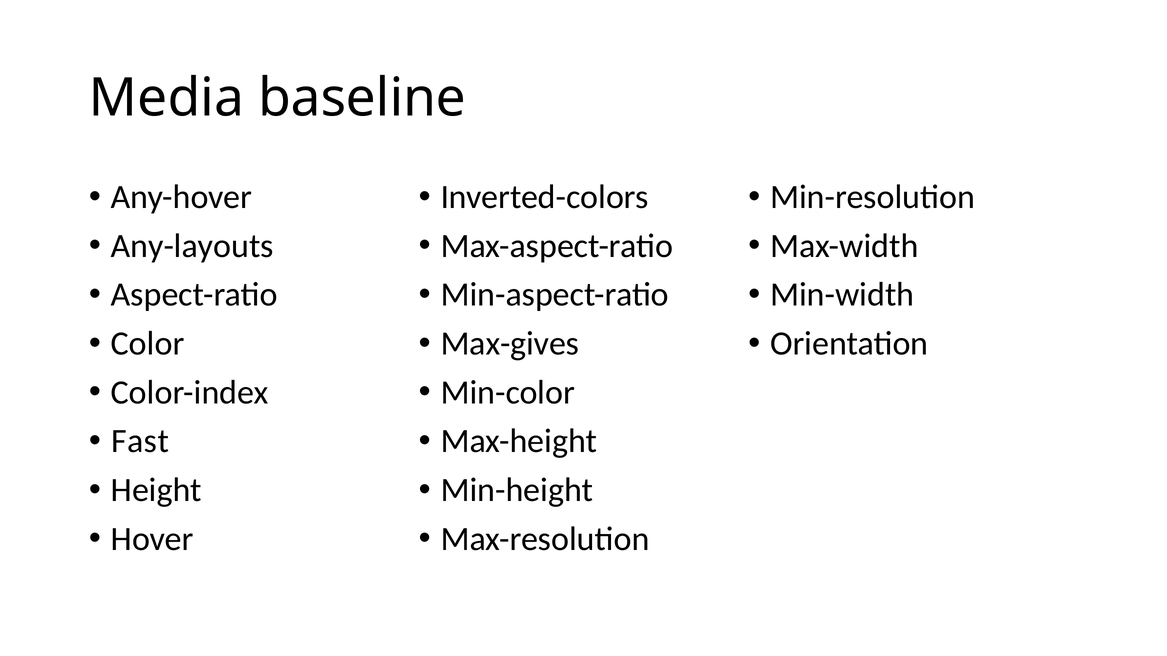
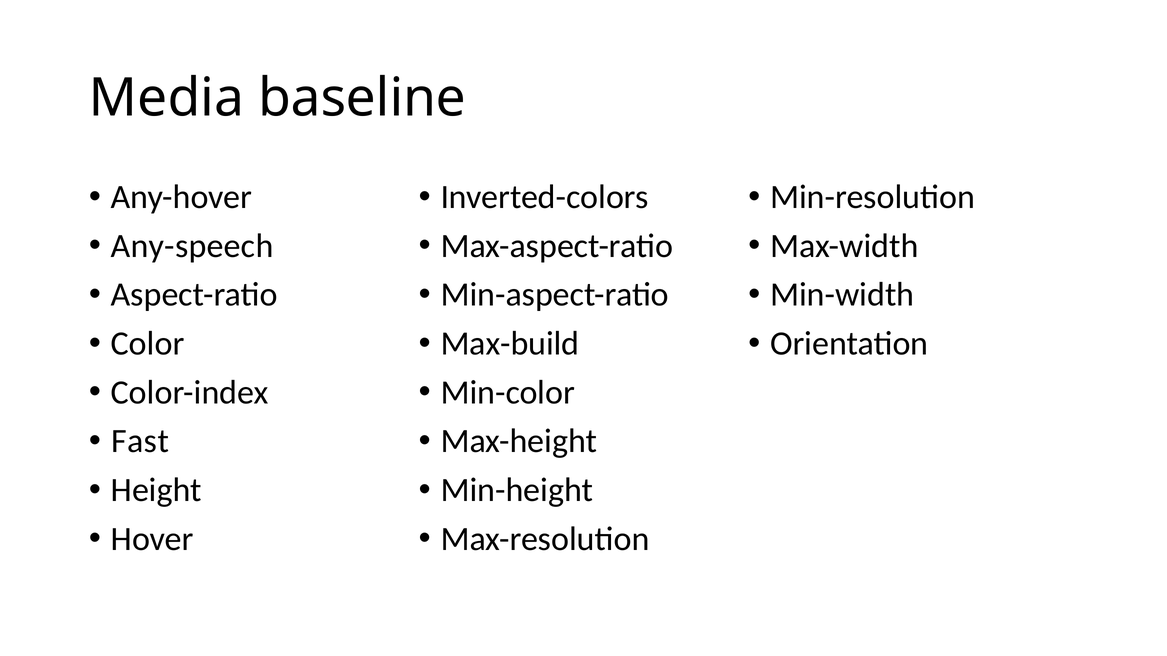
Any-layouts: Any-layouts -> Any-speech
Max-gives: Max-gives -> Max-build
